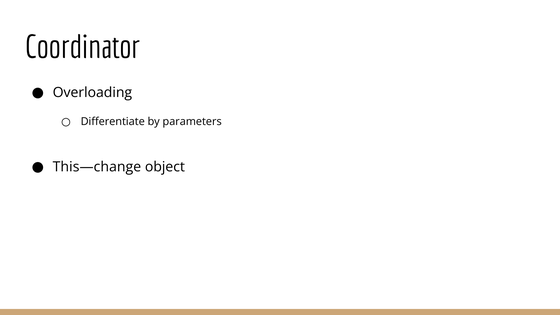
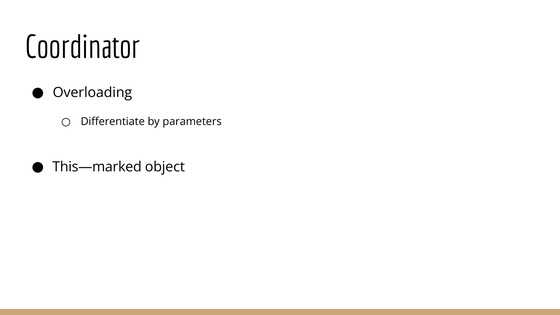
This—change: This—change -> This—marked
